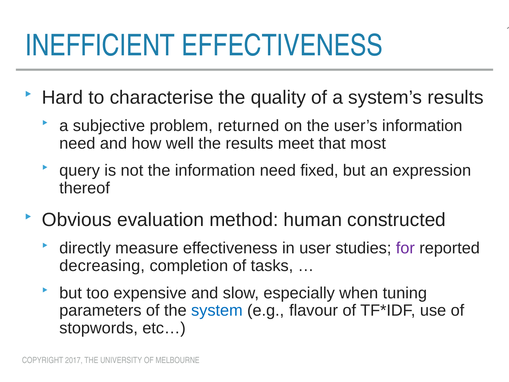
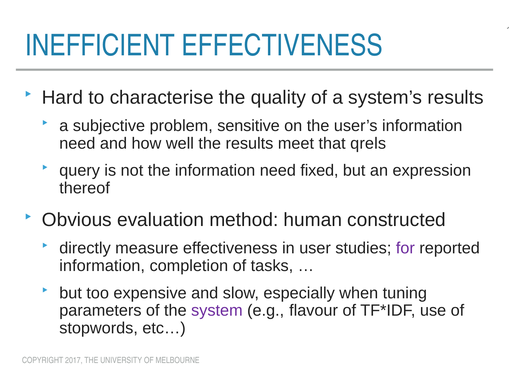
returned: returned -> sensitive
most: most -> qrels
decreasing at (102, 266): decreasing -> information
system colour: blue -> purple
